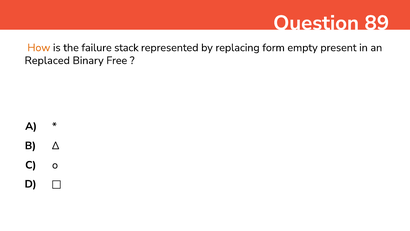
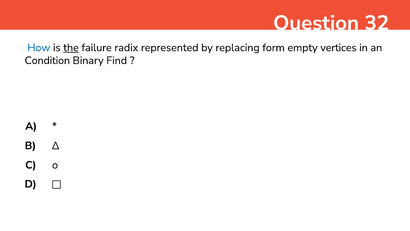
89: 89 -> 32
How colour: orange -> blue
the underline: none -> present
stack: stack -> radix
present: present -> vertices
Replaced: Replaced -> Condition
Free: Free -> Find
